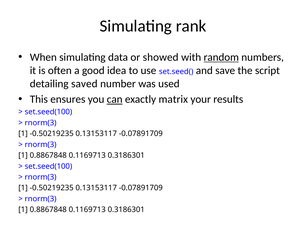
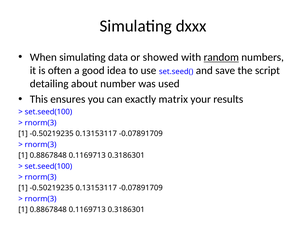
rank: rank -> dxxx
saved: saved -> about
can underline: present -> none
